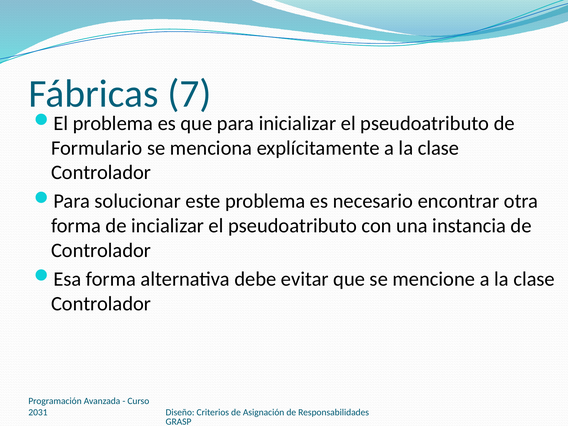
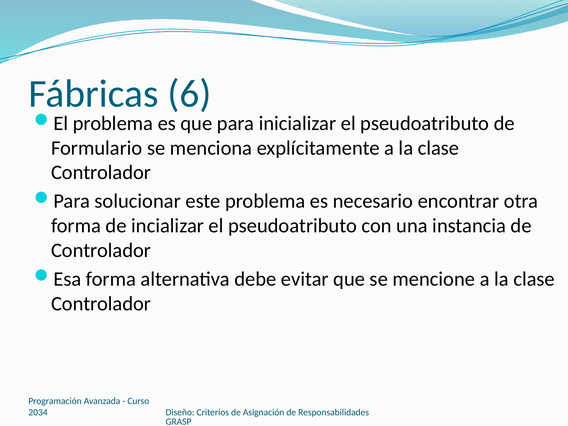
7: 7 -> 6
2031: 2031 -> 2034
